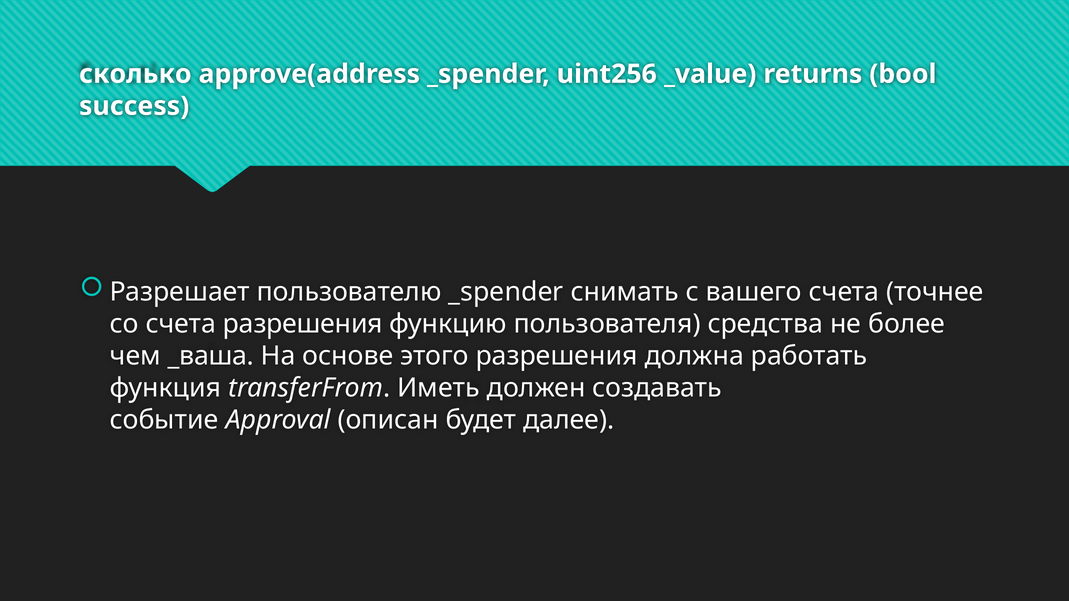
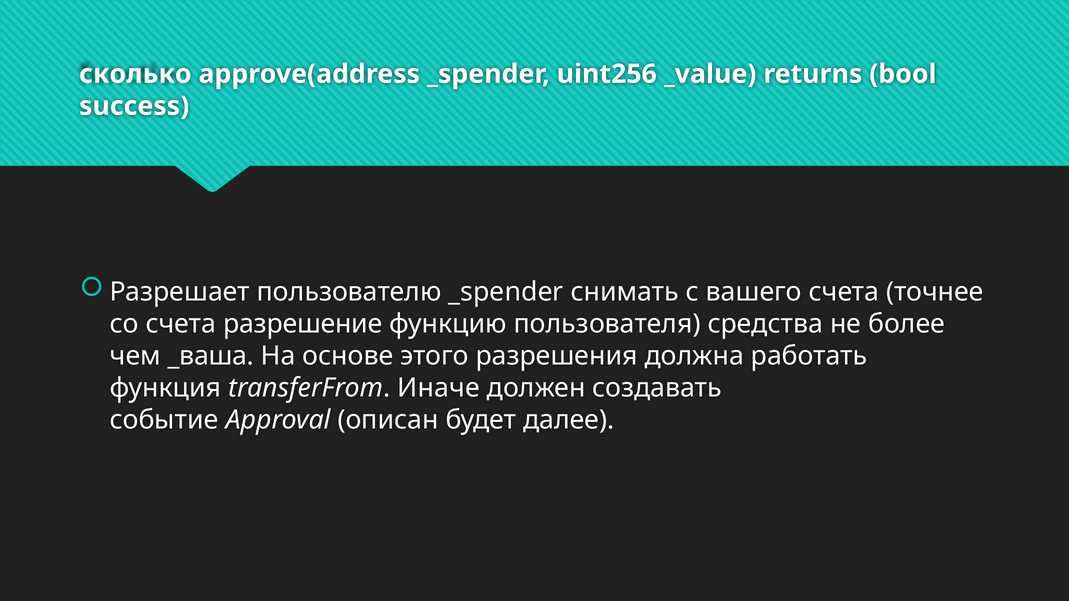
счета разрешения: разрешения -> разрешение
Иметь: Иметь -> Иначе
